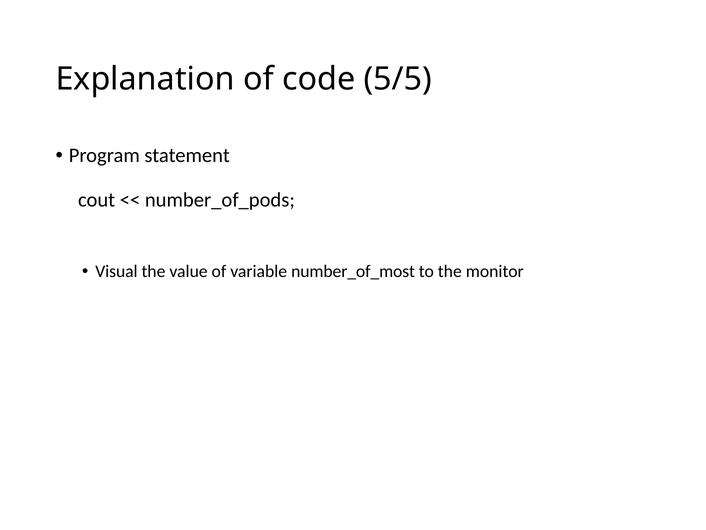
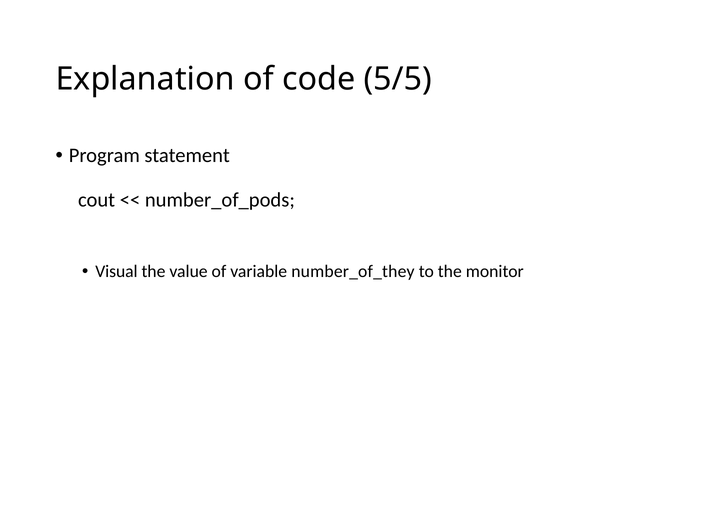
number_of_most: number_of_most -> number_of_they
